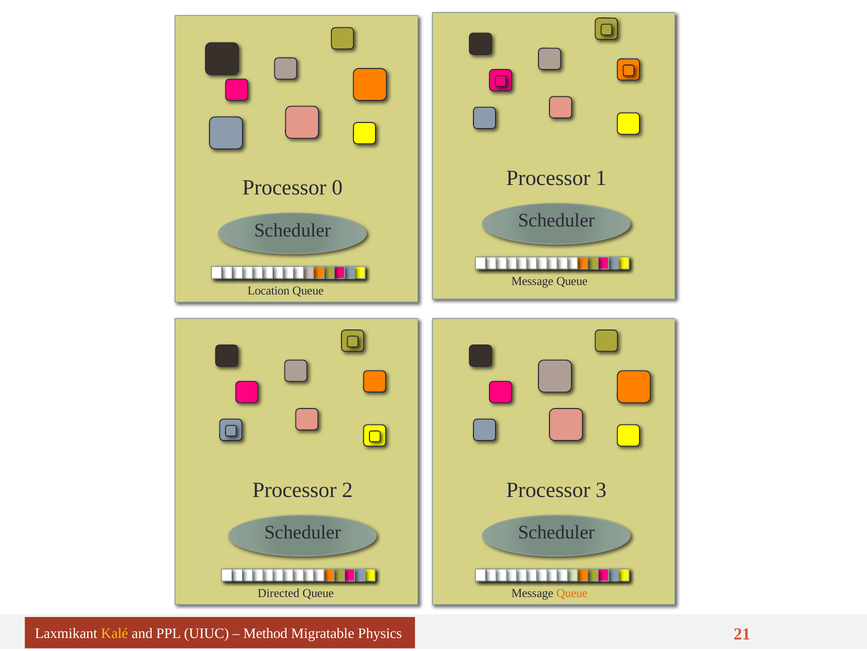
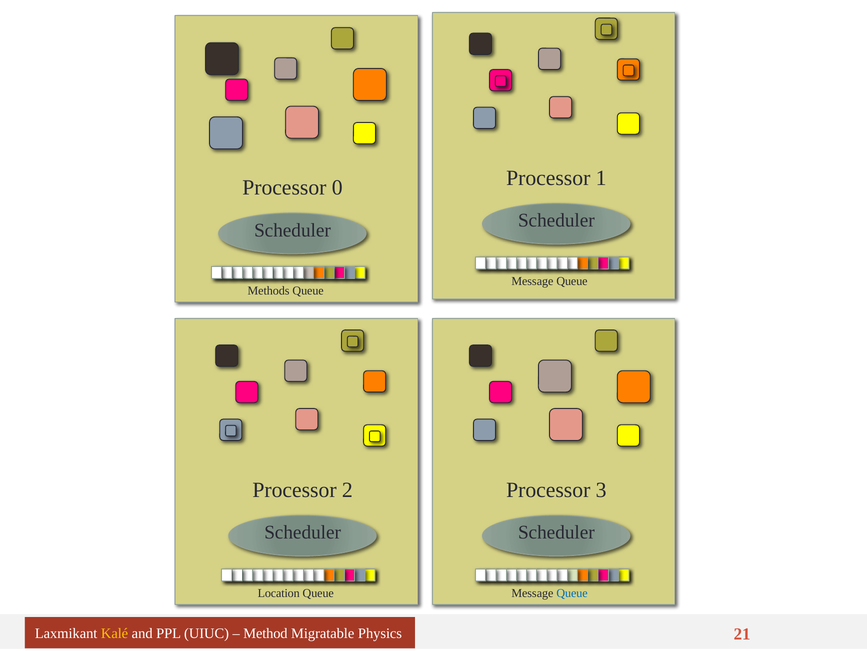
Location: Location -> Methods
Directed: Directed -> Location
Queue at (572, 593) colour: orange -> blue
